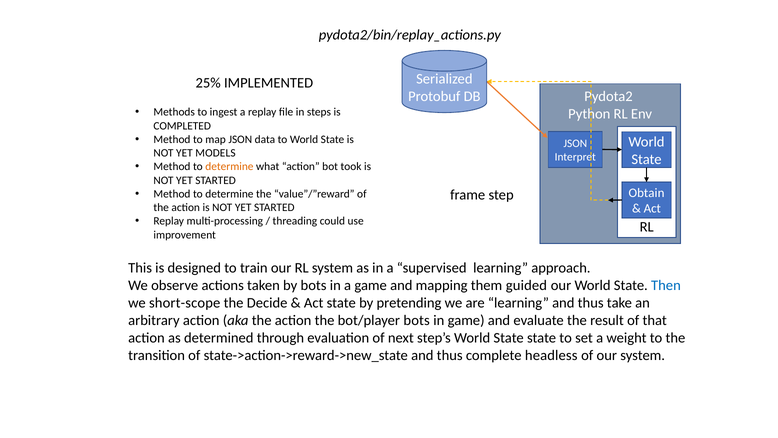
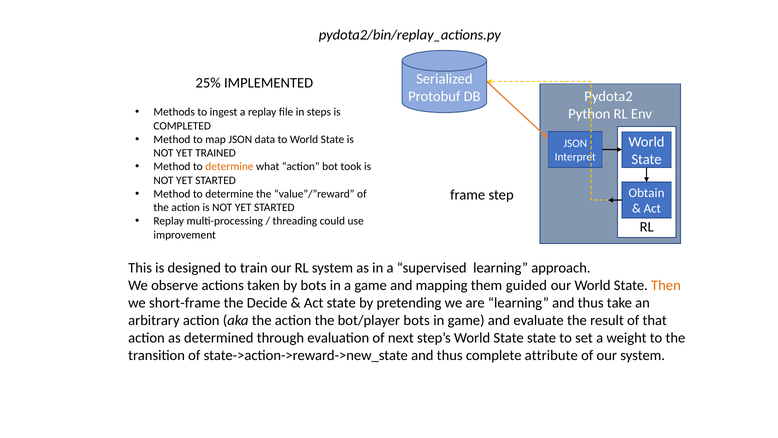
MODELS: MODELS -> TRAINED
Then colour: blue -> orange
short-scope: short-scope -> short-frame
headless: headless -> attribute
